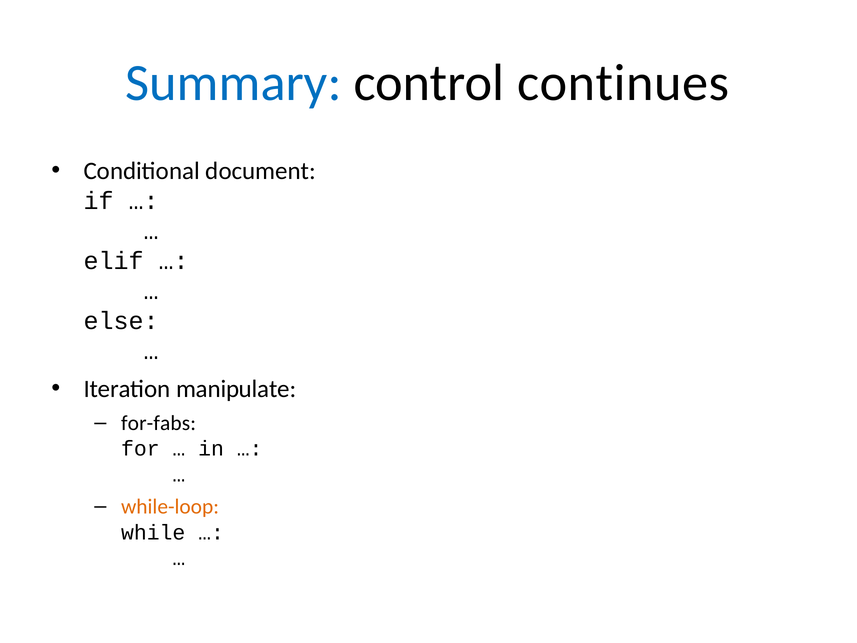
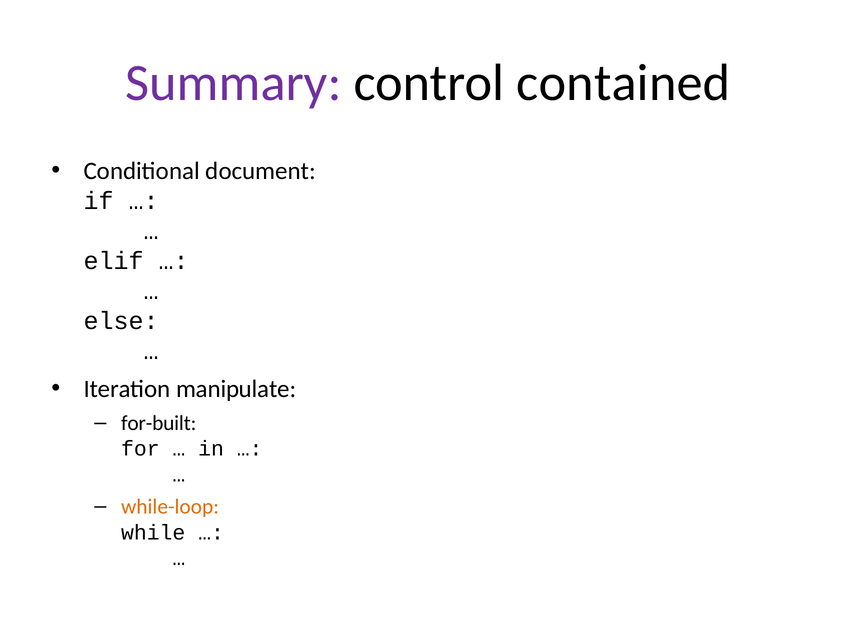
Summary colour: blue -> purple
continues: continues -> contained
for-fabs: for-fabs -> for-built
